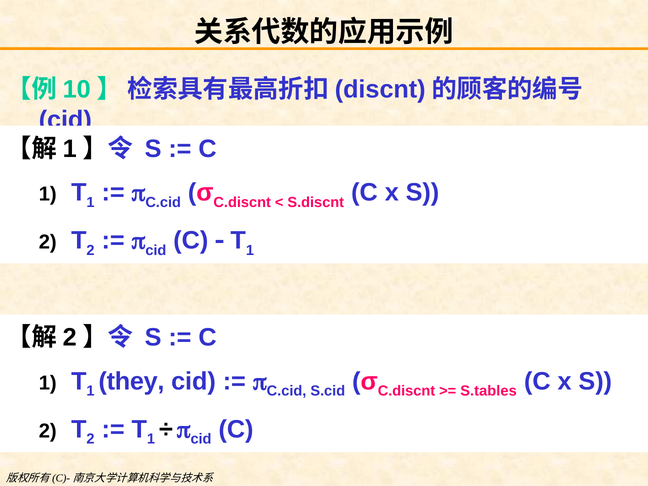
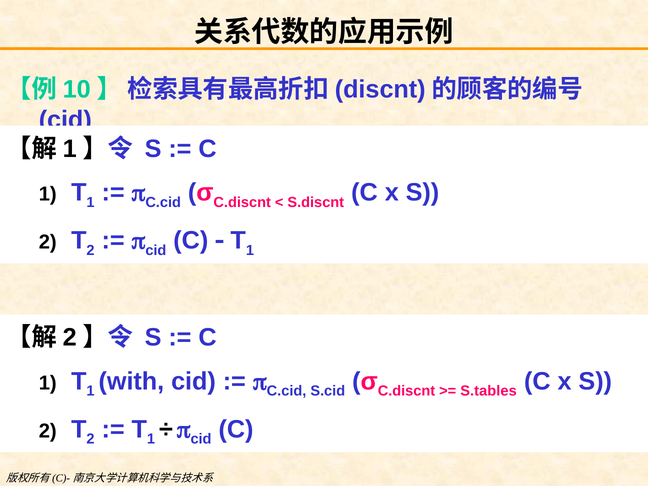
they: they -> with
